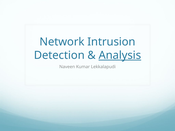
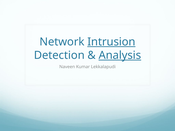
Intrusion underline: none -> present
